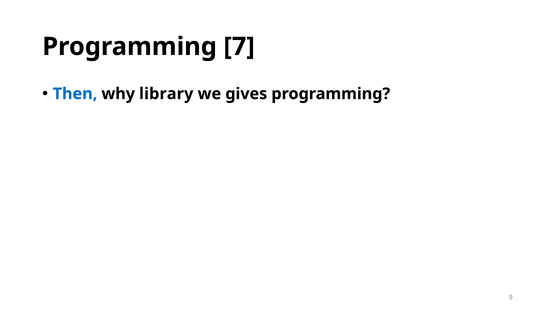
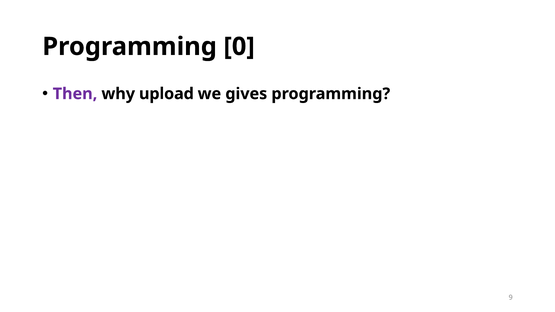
7: 7 -> 0
Then colour: blue -> purple
library: library -> upload
